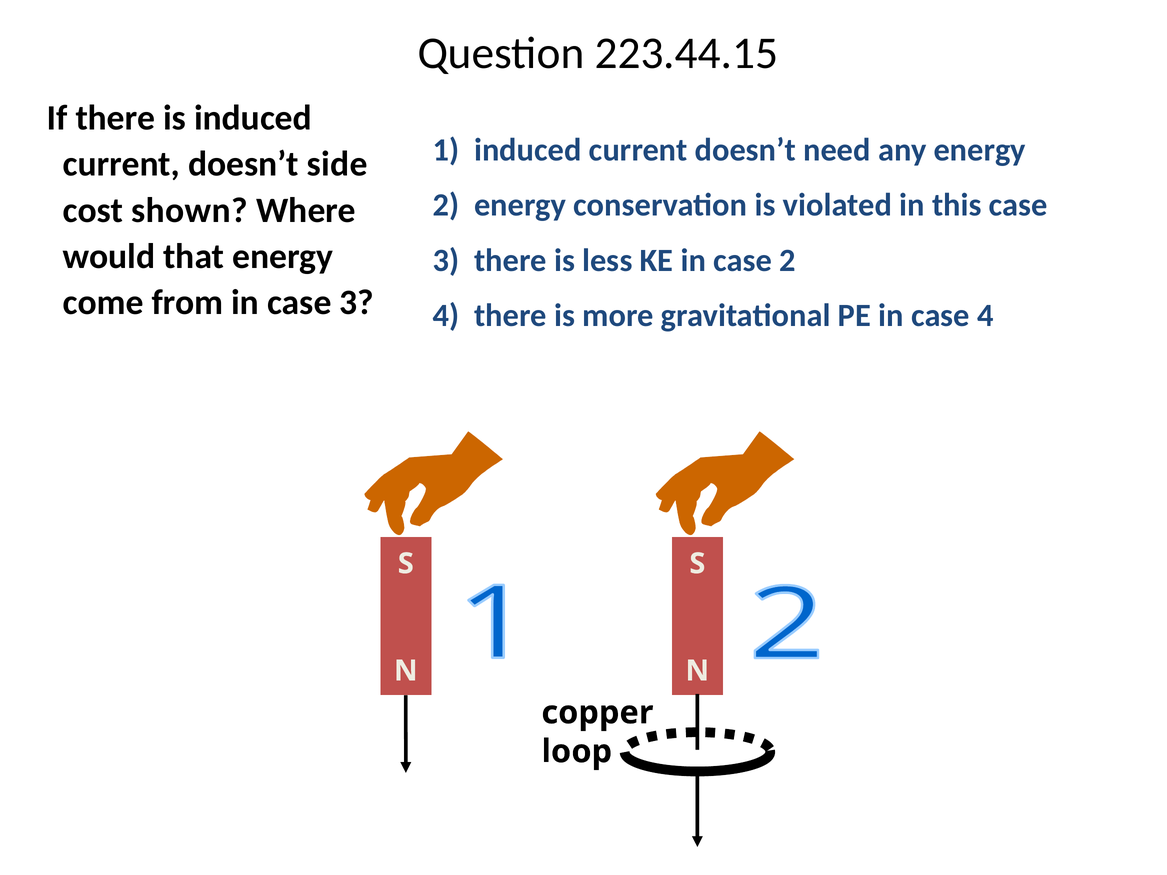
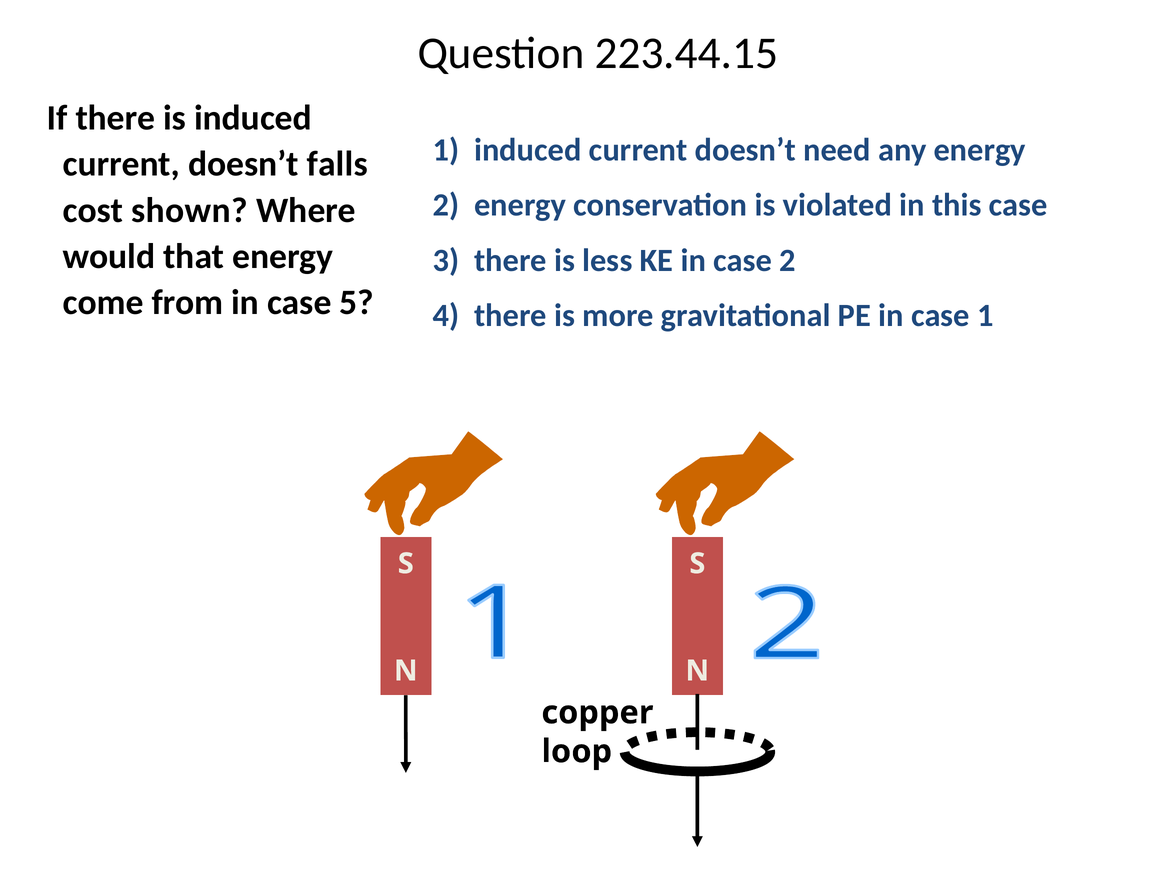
side: side -> falls
in case 3: 3 -> 5
case 4: 4 -> 1
